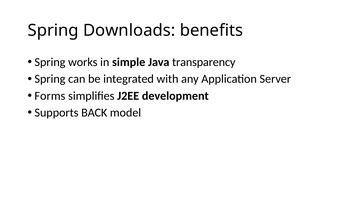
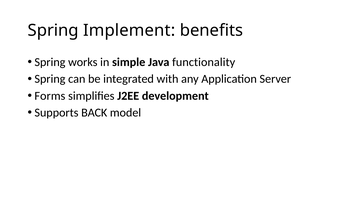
Downloads: Downloads -> Implement
transparency: transparency -> functionality
